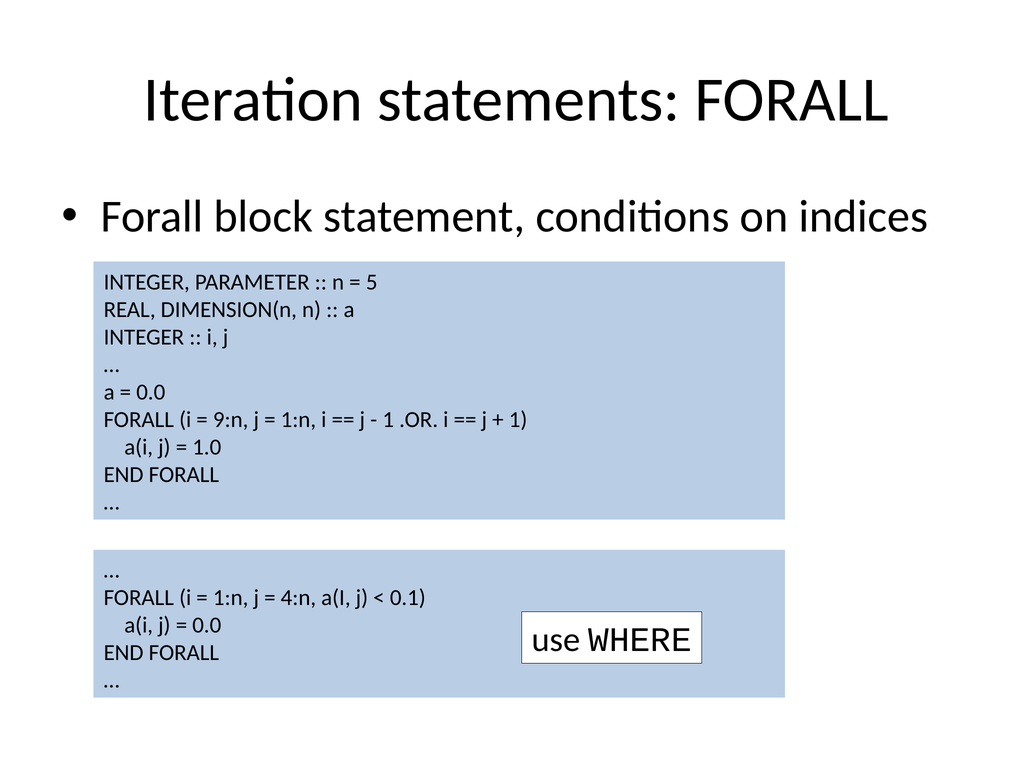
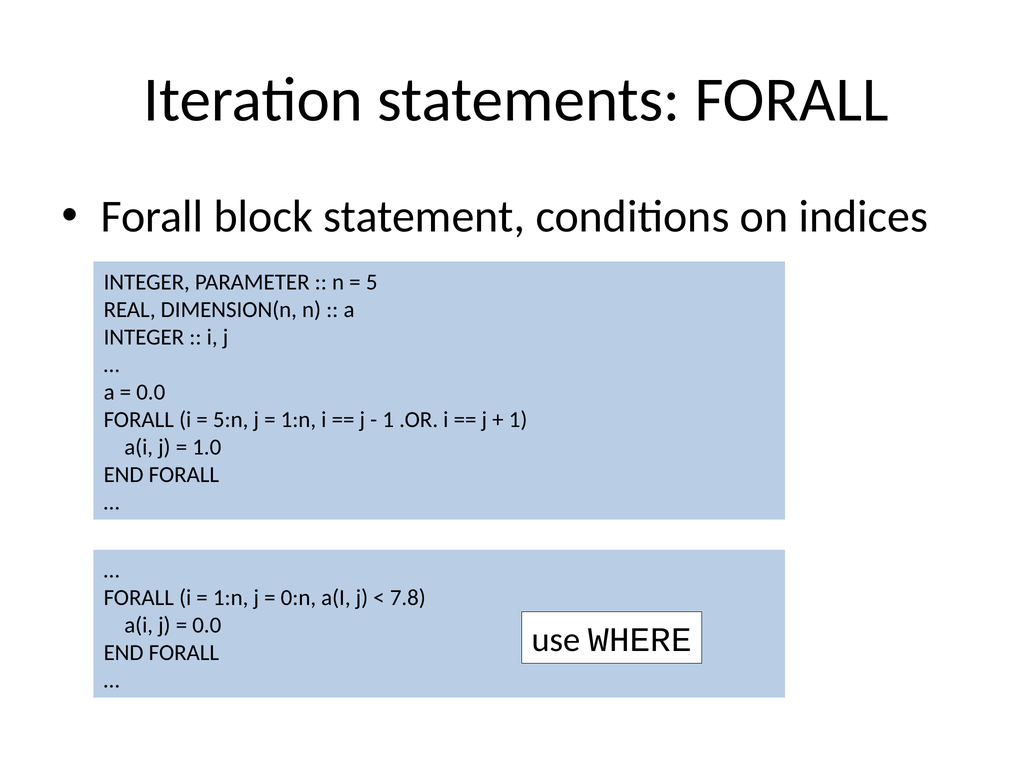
9:n: 9:n -> 5:n
4:n: 4:n -> 0:n
0.1: 0.1 -> 7.8
